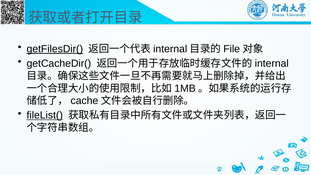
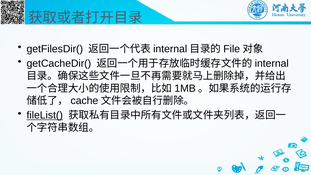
getFilesDir( underline: present -> none
